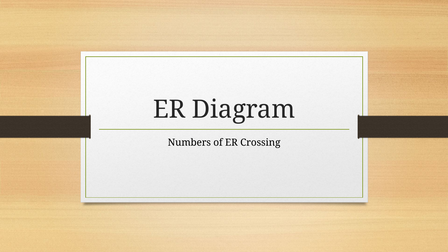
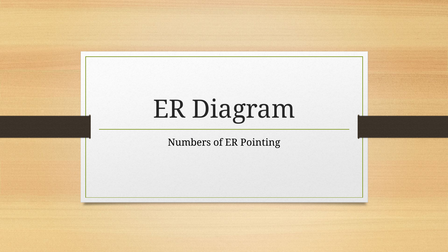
Crossing: Crossing -> Pointing
